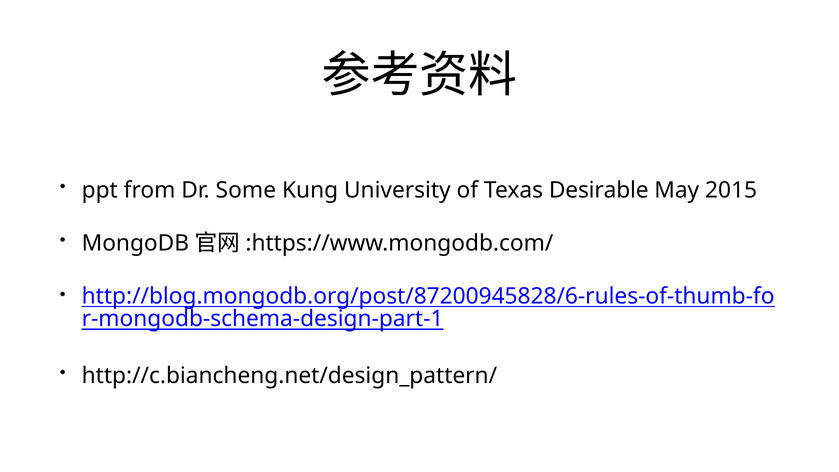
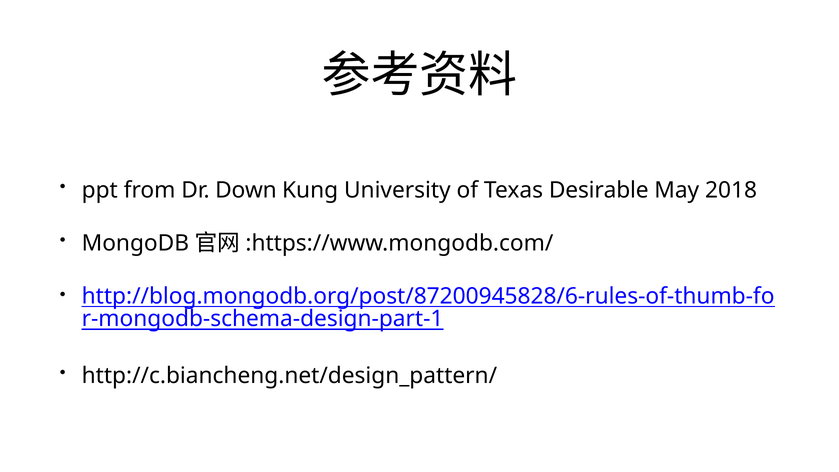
Some: Some -> Down
2015: 2015 -> 2018
